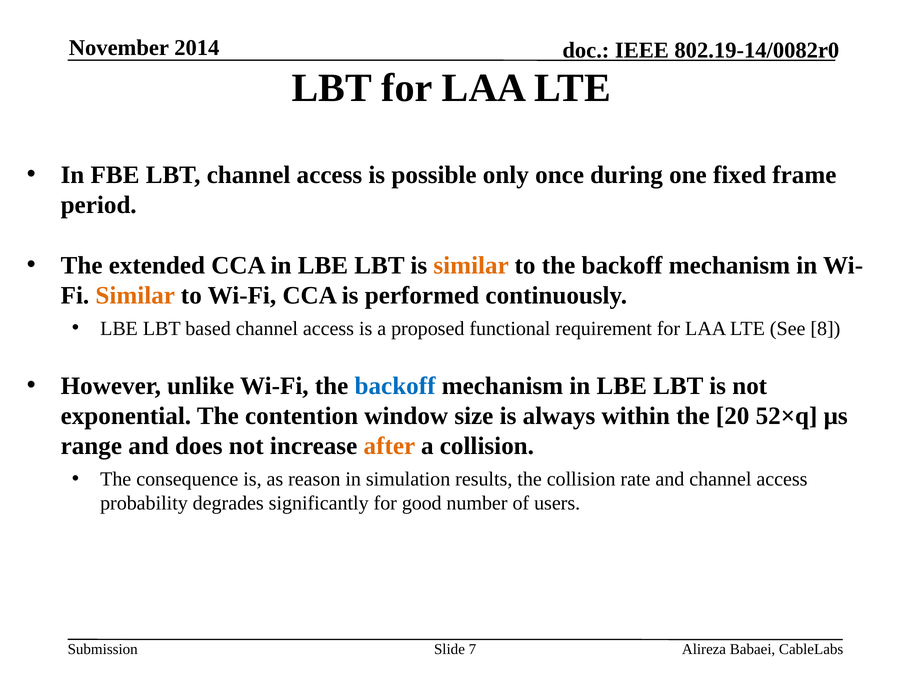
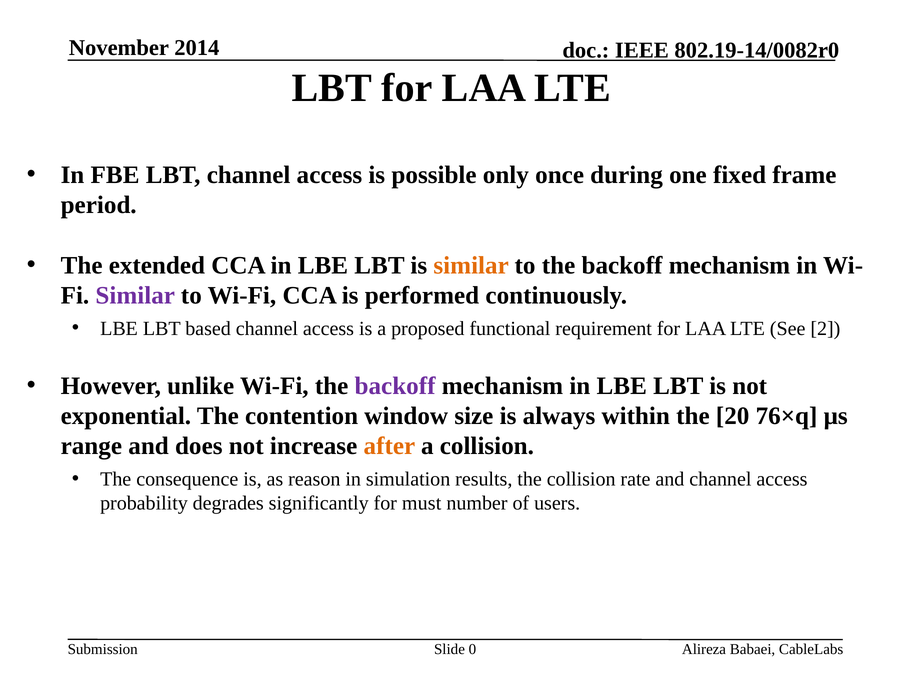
Similar at (135, 296) colour: orange -> purple
8: 8 -> 2
backoff at (395, 386) colour: blue -> purple
52×q: 52×q -> 76×q
good: good -> must
7: 7 -> 0
